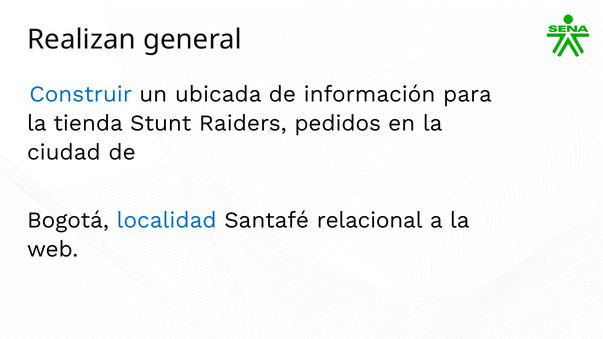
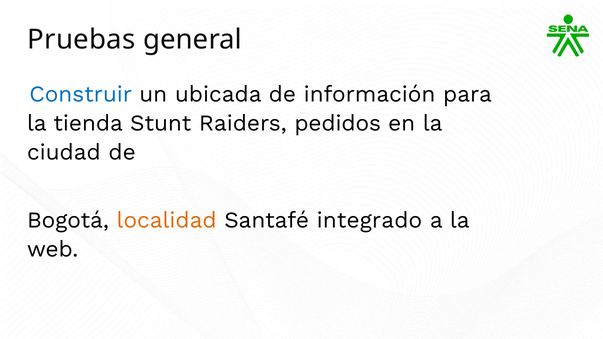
Realizan: Realizan -> Pruebas
localidad colour: blue -> orange
relacional: relacional -> integrado
